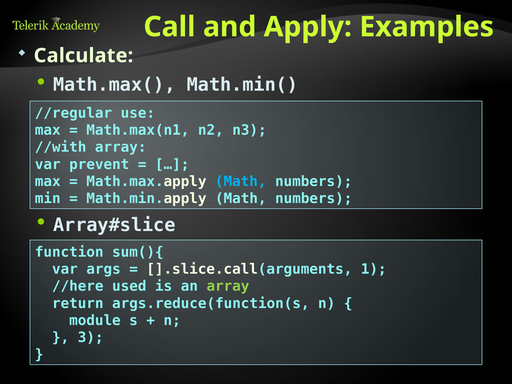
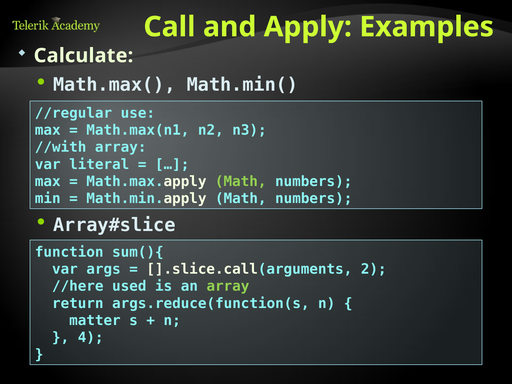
prevent: prevent -> literal
Math at (241, 181) colour: light blue -> light green
1: 1 -> 2
module: module -> matter
3: 3 -> 4
